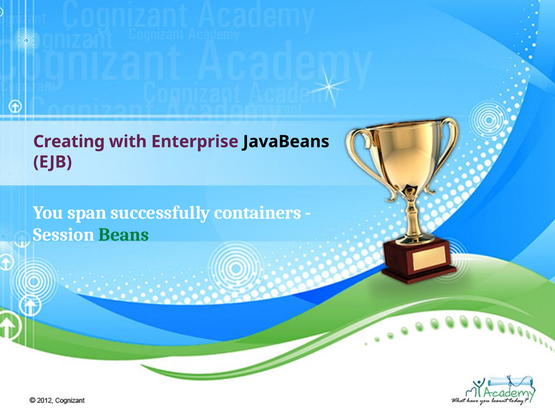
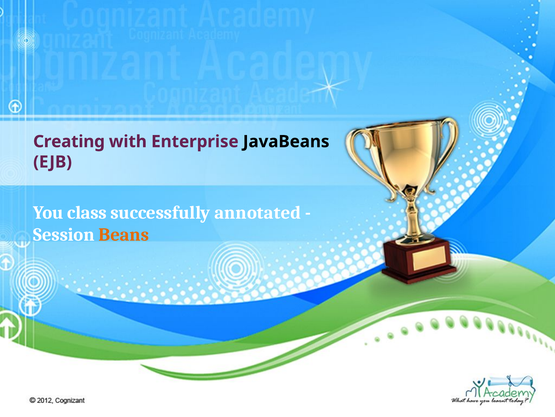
span: span -> class
containers: containers -> annotated
Beans colour: green -> orange
